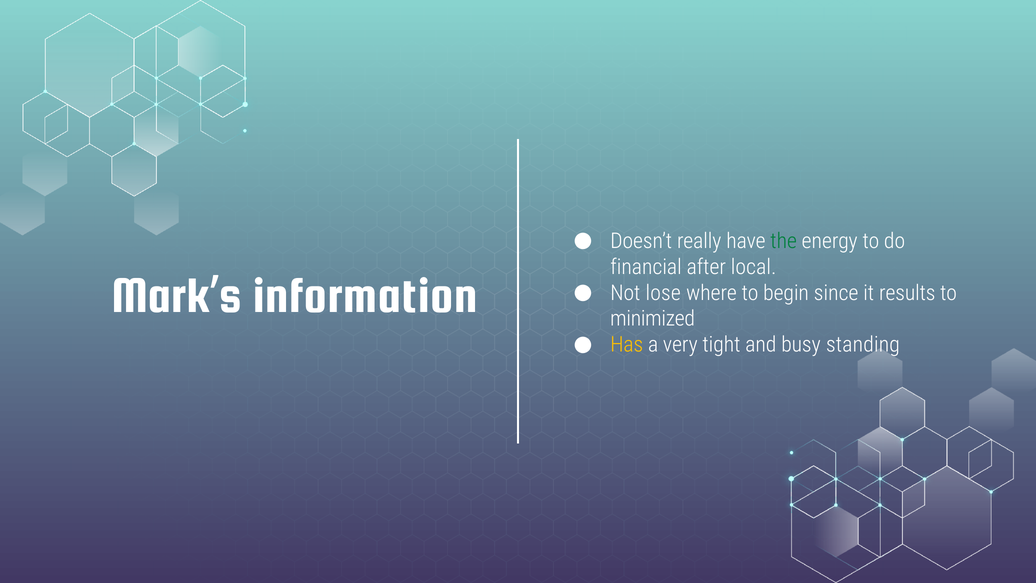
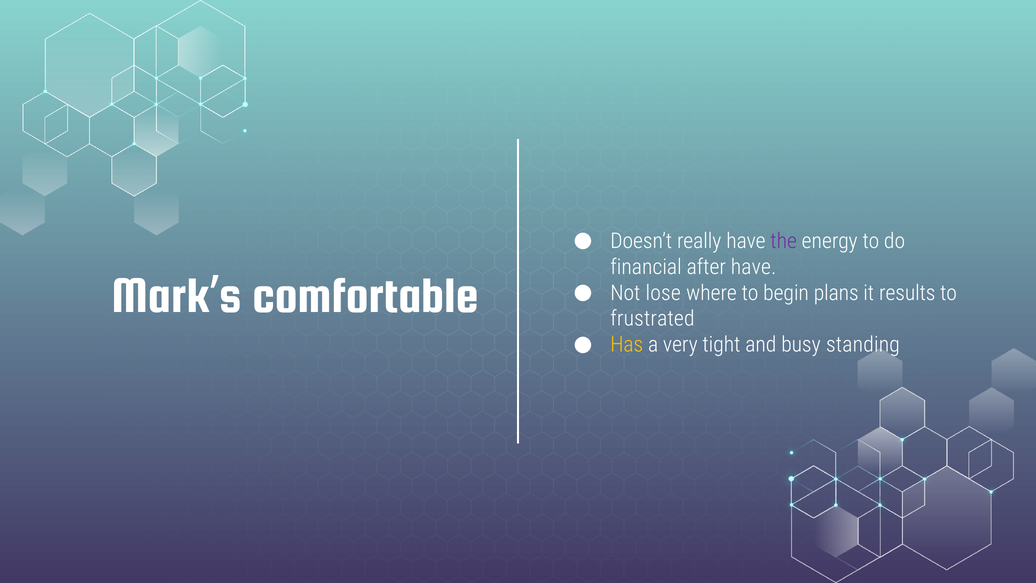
the colour: green -> purple
after local: local -> have
information: information -> comfortable
since: since -> plans
minimized: minimized -> frustrated
